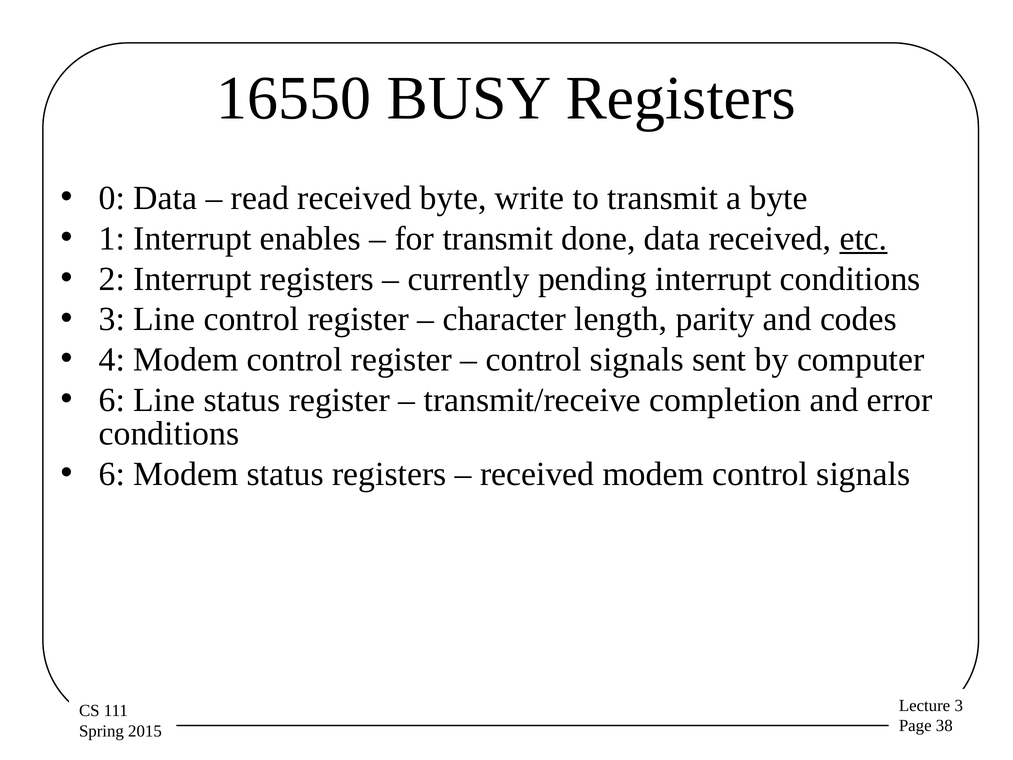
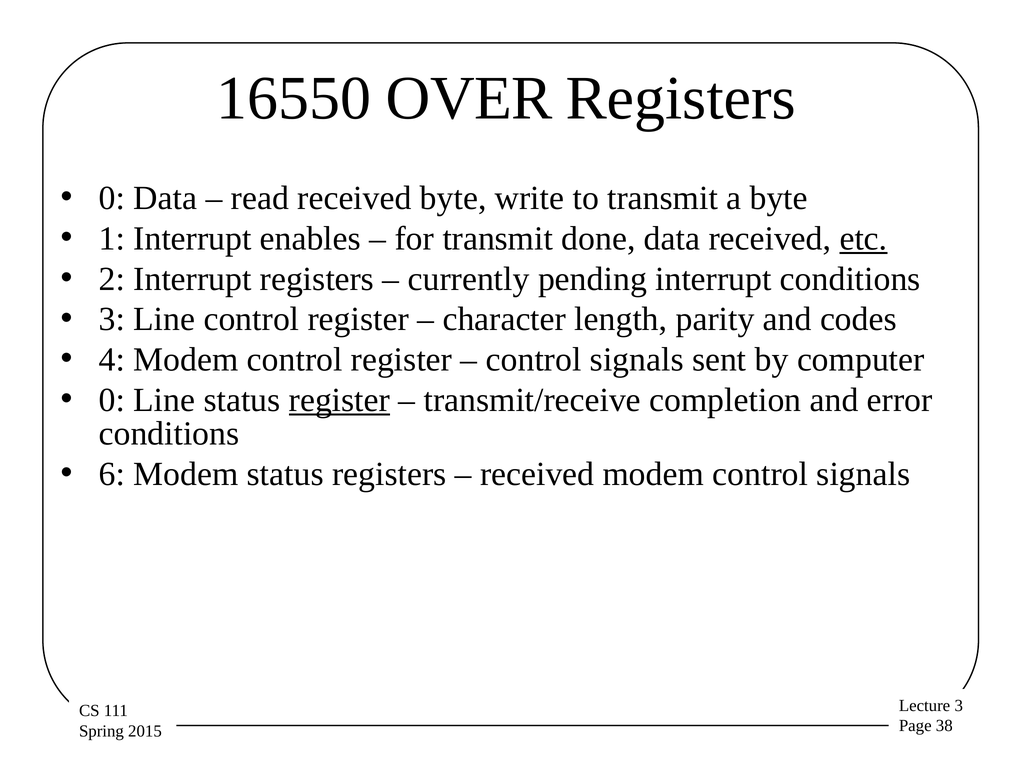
BUSY: BUSY -> OVER
6 at (112, 400): 6 -> 0
register at (339, 400) underline: none -> present
